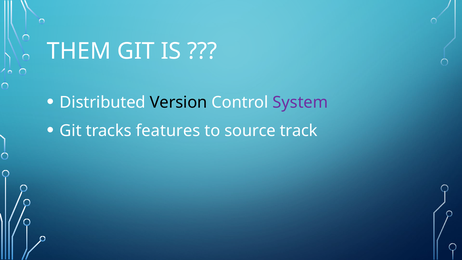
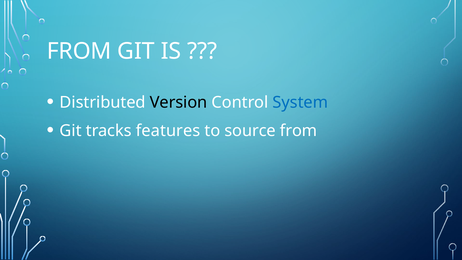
THEM at (79, 51): THEM -> FROM
System colour: purple -> blue
source track: track -> from
